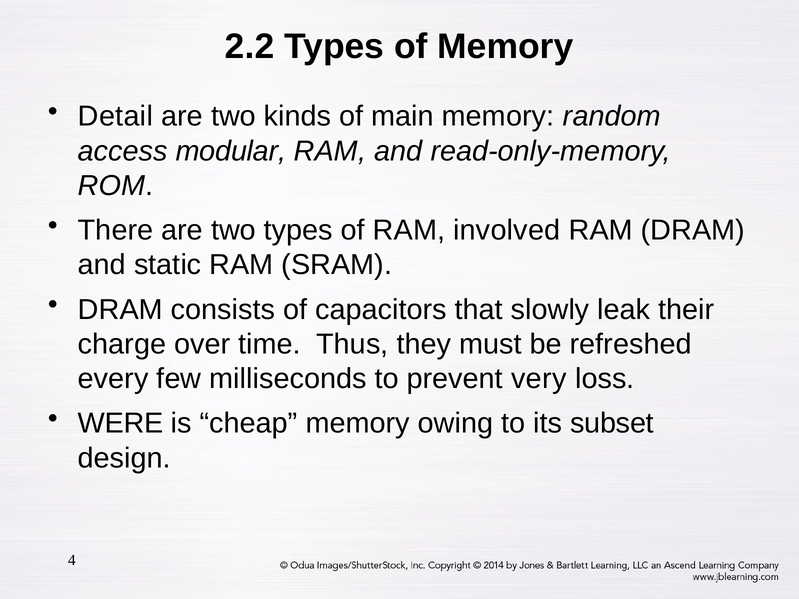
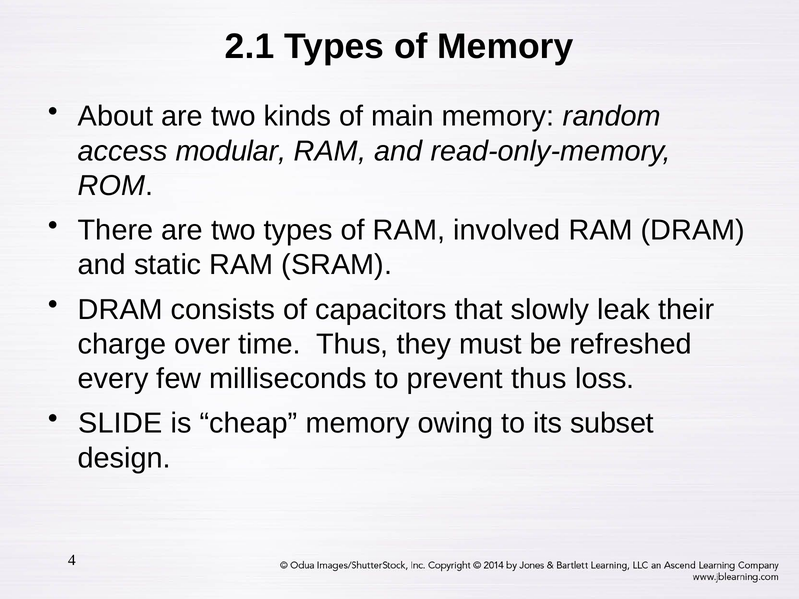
2.2: 2.2 -> 2.1
Detail: Detail -> About
prevent very: very -> thus
WERE: WERE -> SLIDE
